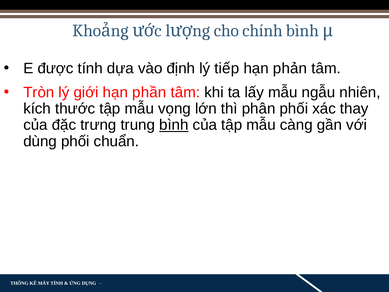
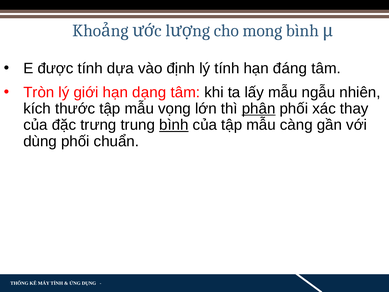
chính: chính -> mong
lý tiếp: tiếp -> tính
phản: phản -> đáng
phần: phần -> dạng
phân underline: none -> present
